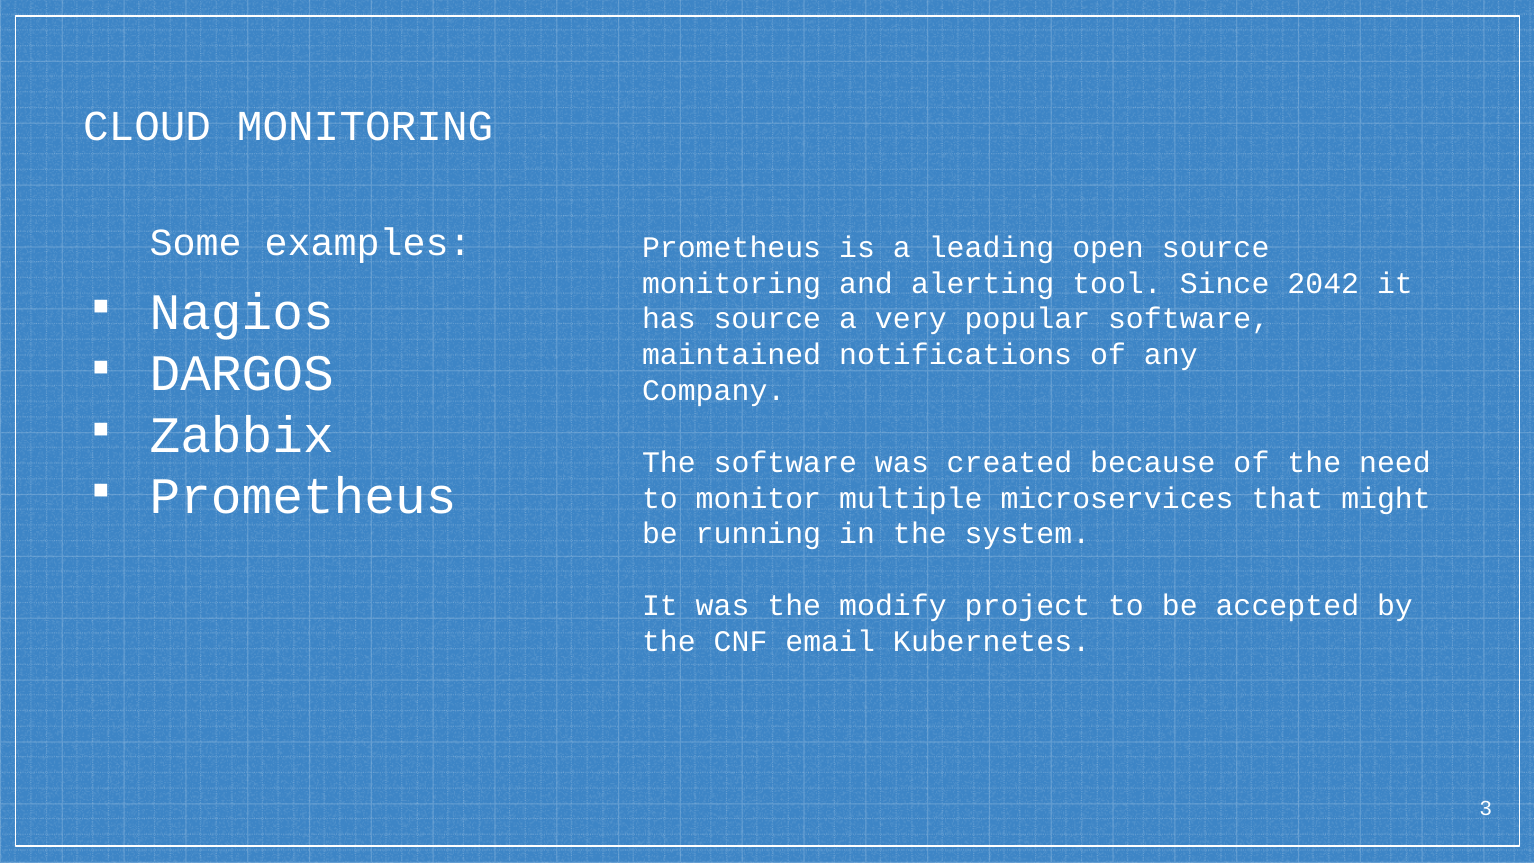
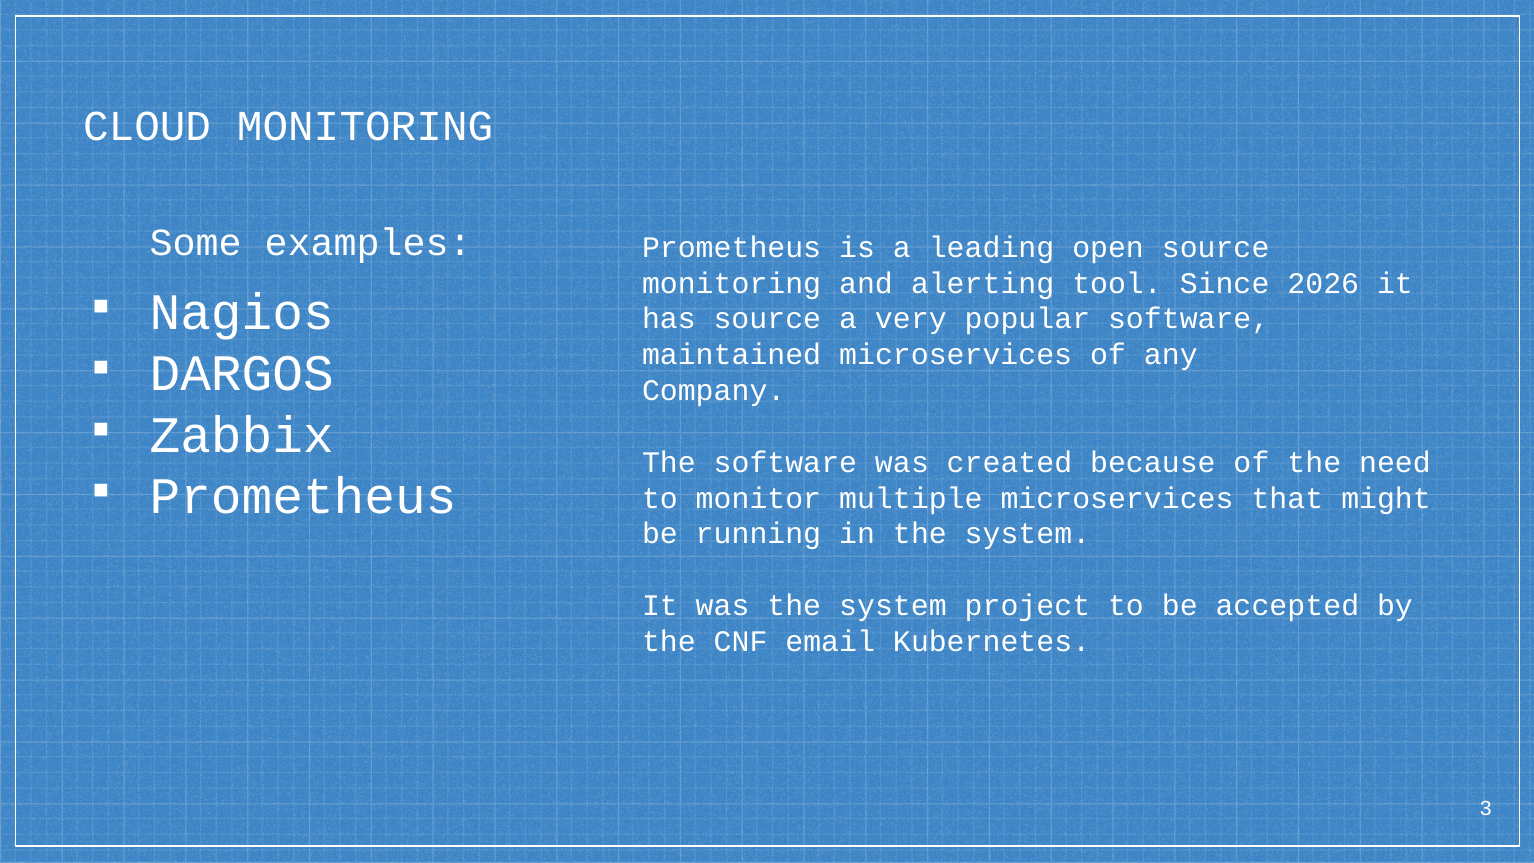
2042: 2042 -> 2026
maintained notifications: notifications -> microservices
was the modify: modify -> system
